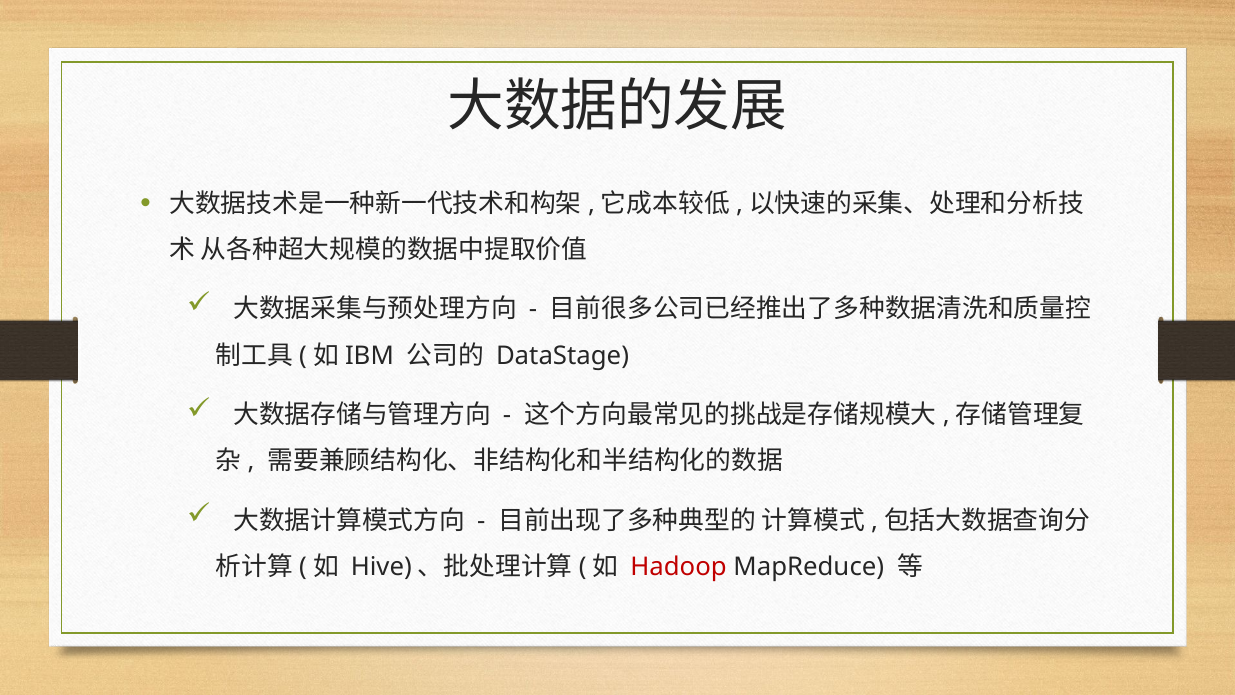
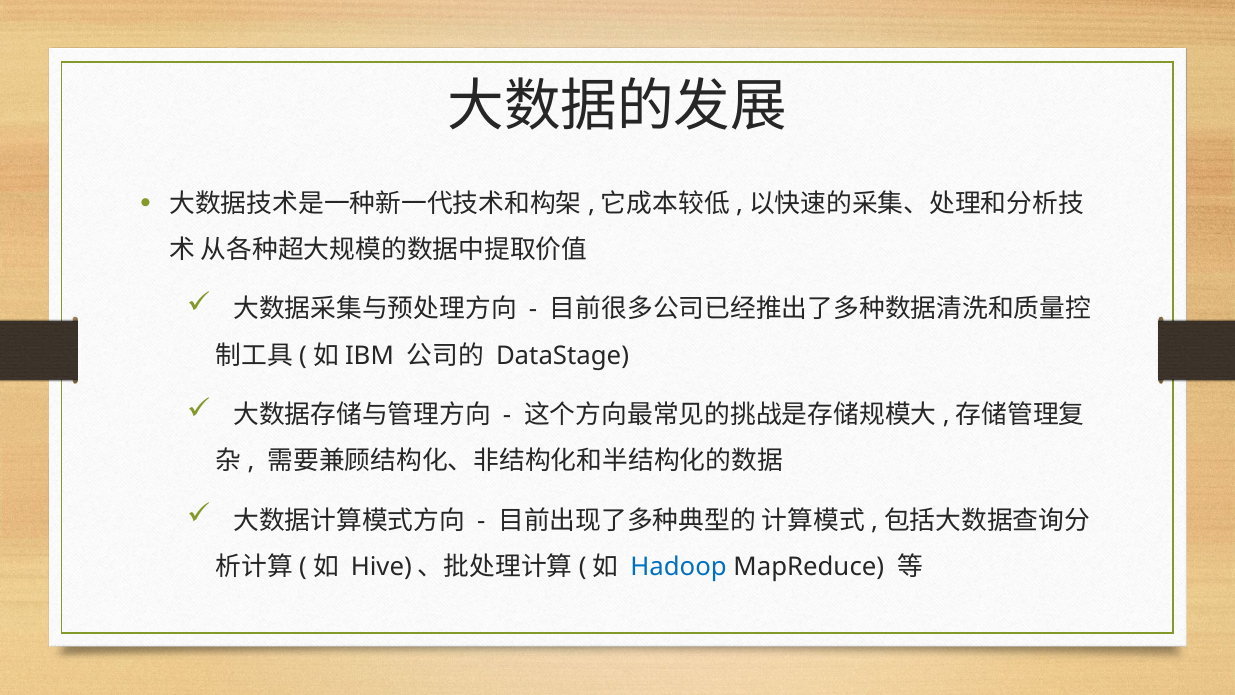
Hadoop colour: red -> blue
